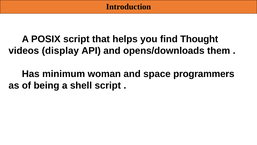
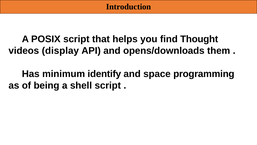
woman: woman -> identify
programmers: programmers -> programming
